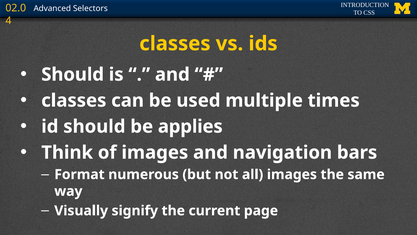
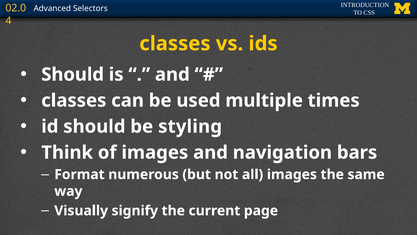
applies: applies -> styling
